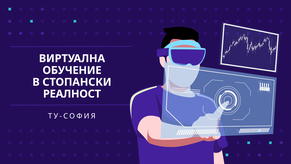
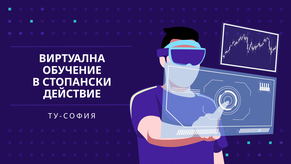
РЕАЛНОСТ: РЕАЛНОСТ -> ДЕЙСТВИЕ
